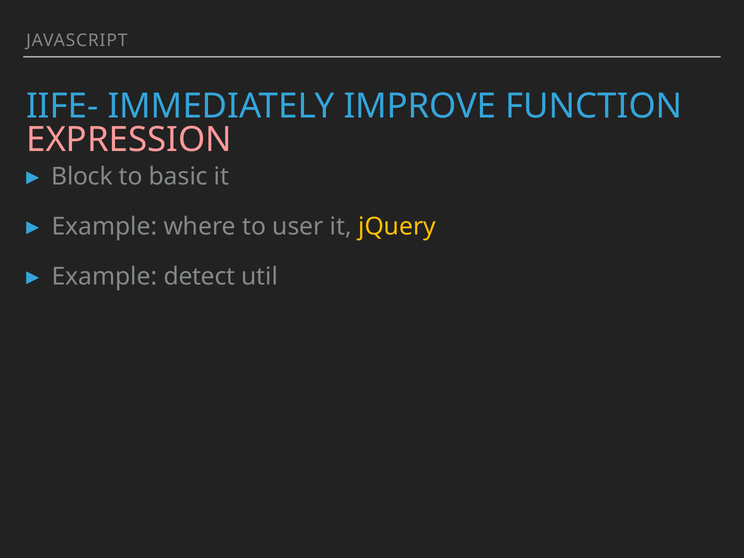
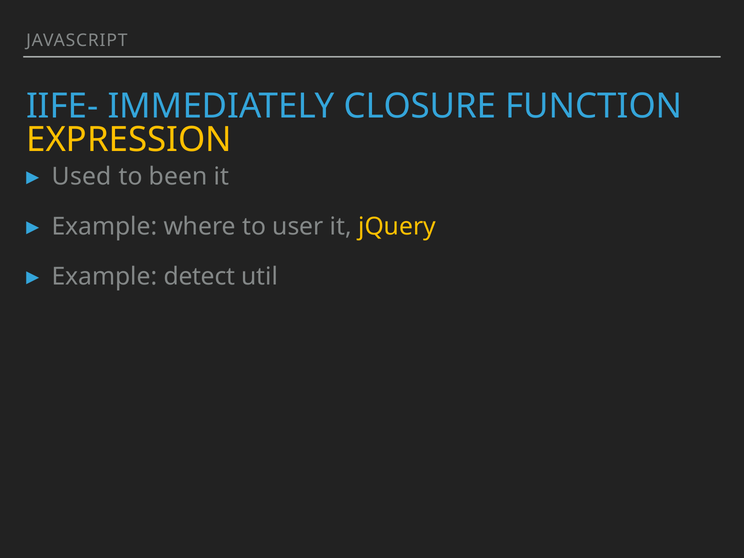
IMPROVE: IMPROVE -> CLOSURE
EXPRESSION colour: pink -> yellow
Block: Block -> Used
basic: basic -> been
